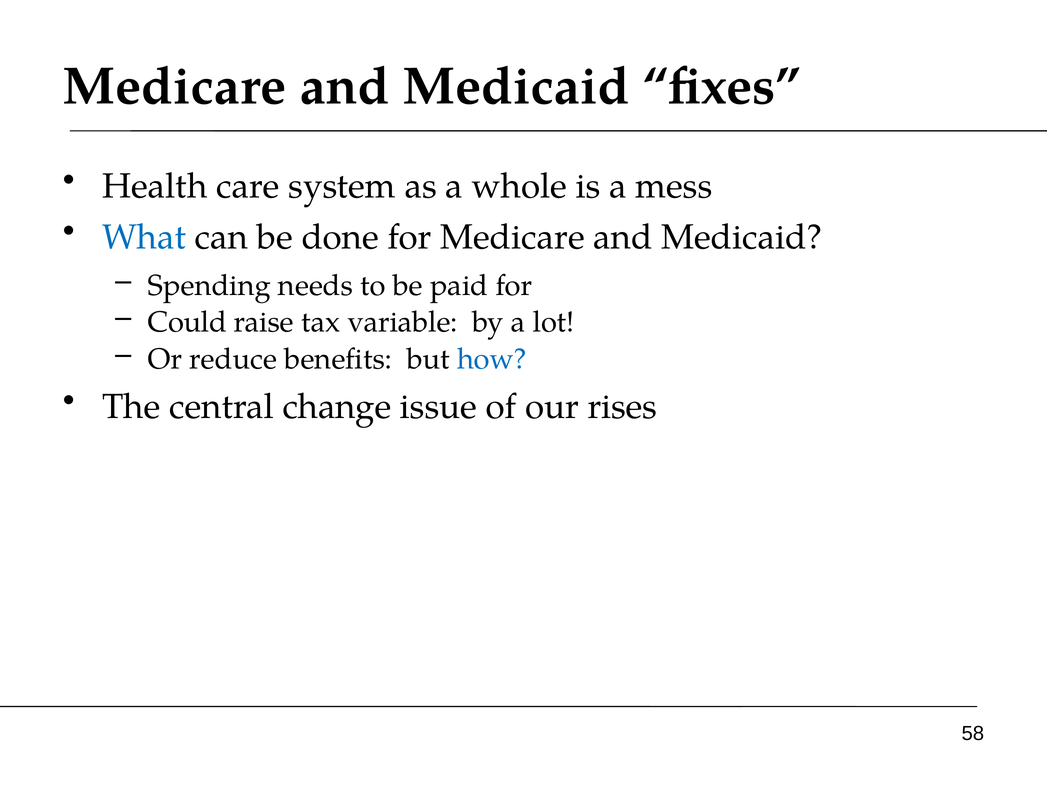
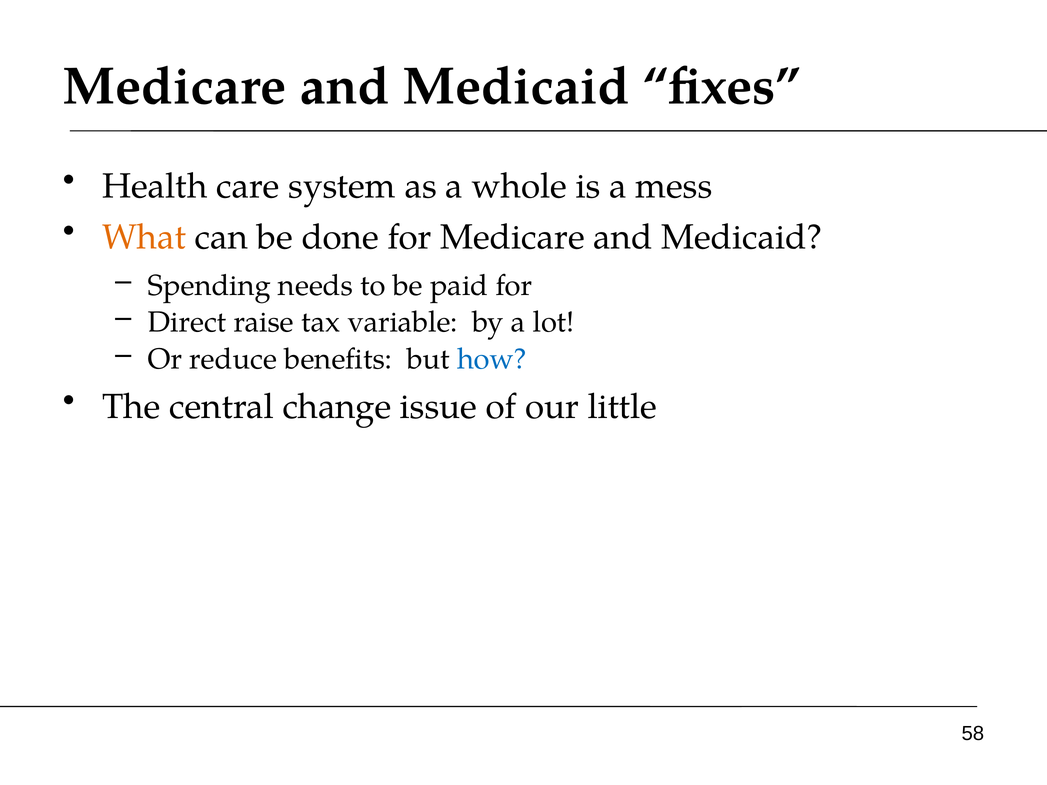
What colour: blue -> orange
Could: Could -> Direct
rises: rises -> little
